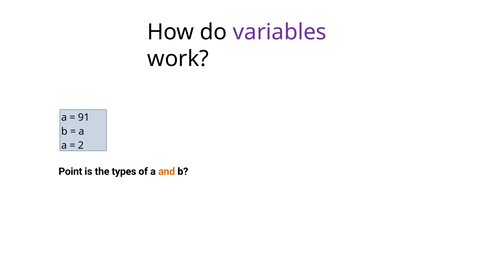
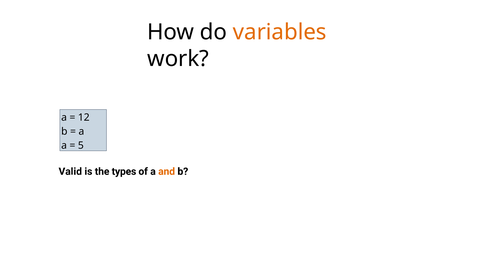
variables colour: purple -> orange
91: 91 -> 12
2: 2 -> 5
Point: Point -> Valid
